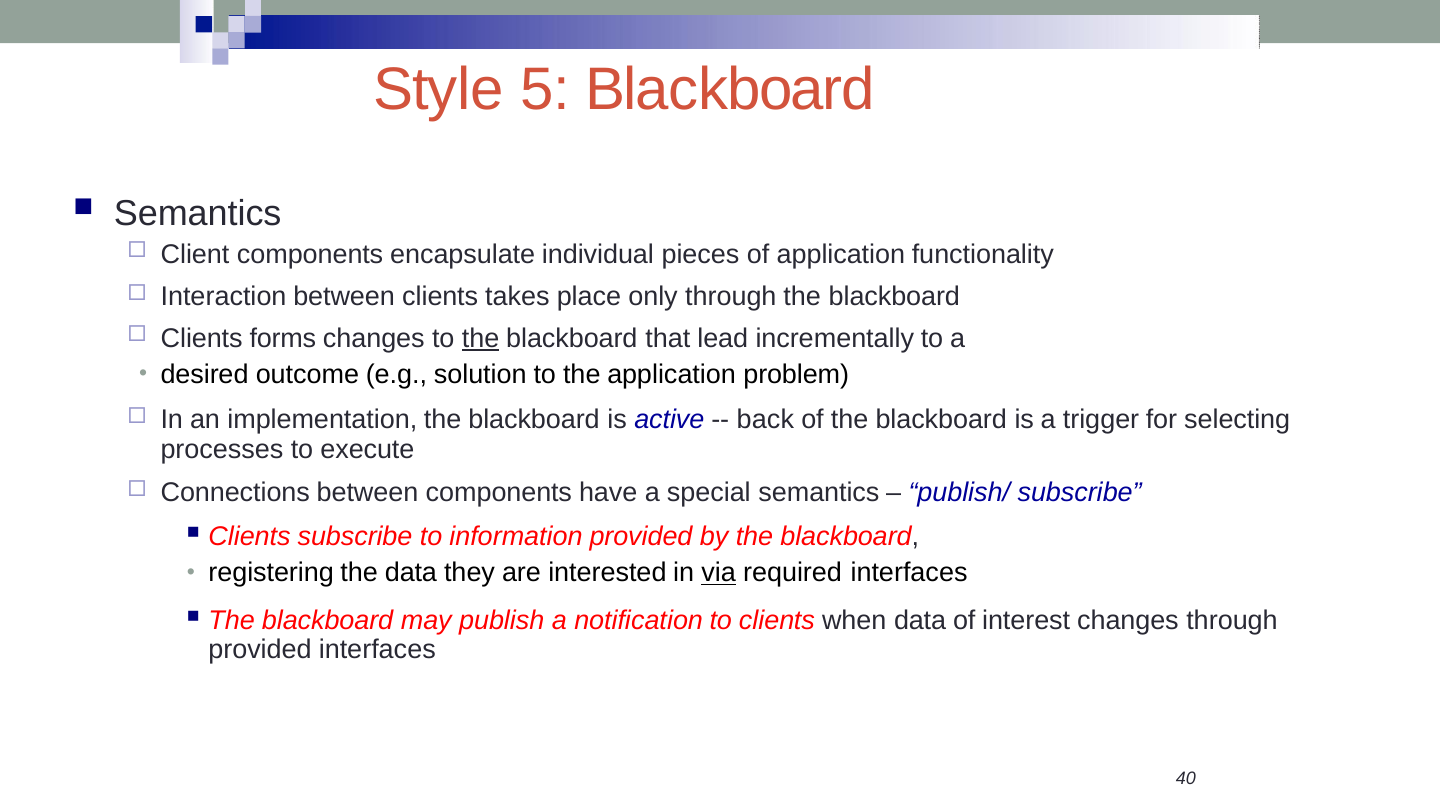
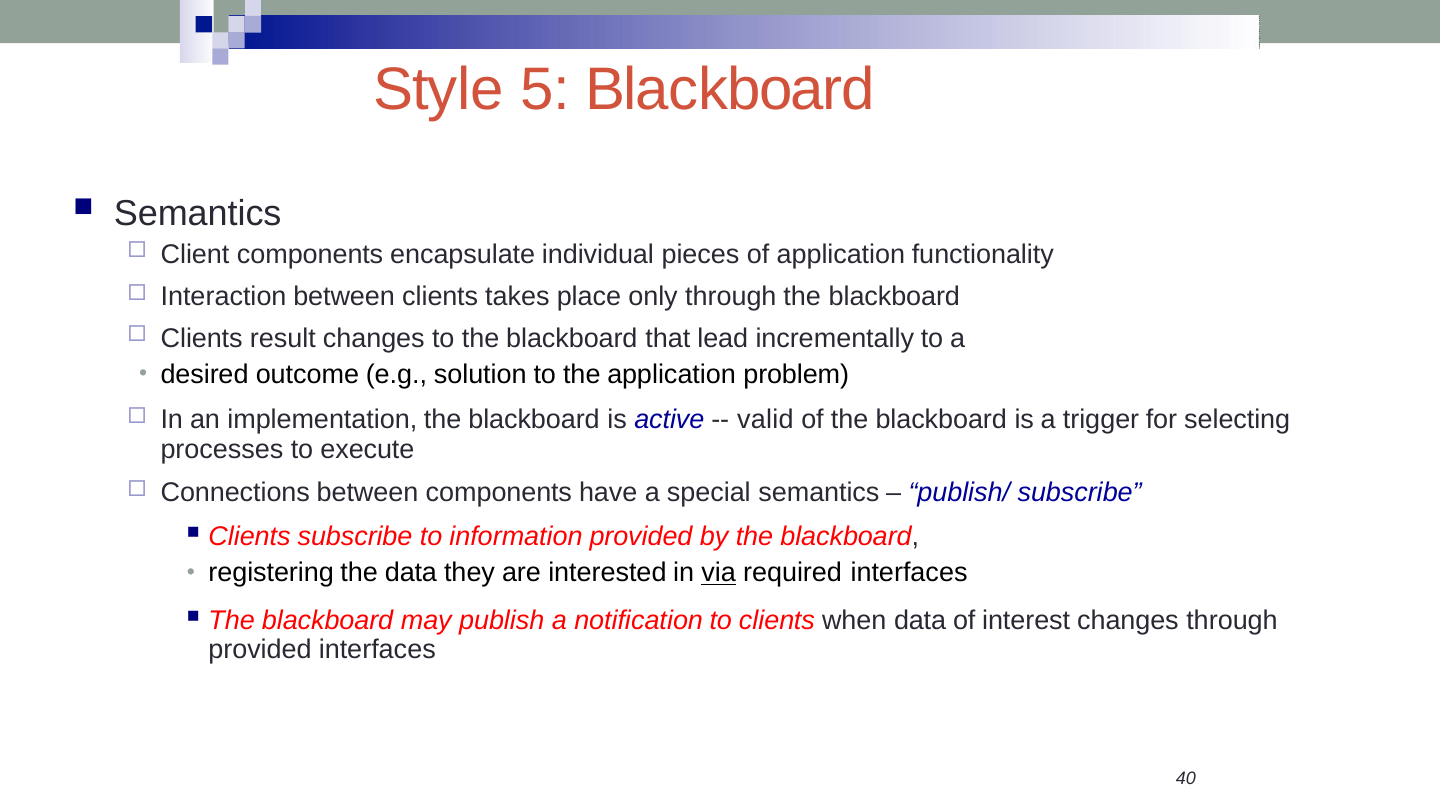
forms: forms -> result
the at (481, 338) underline: present -> none
back: back -> valid
